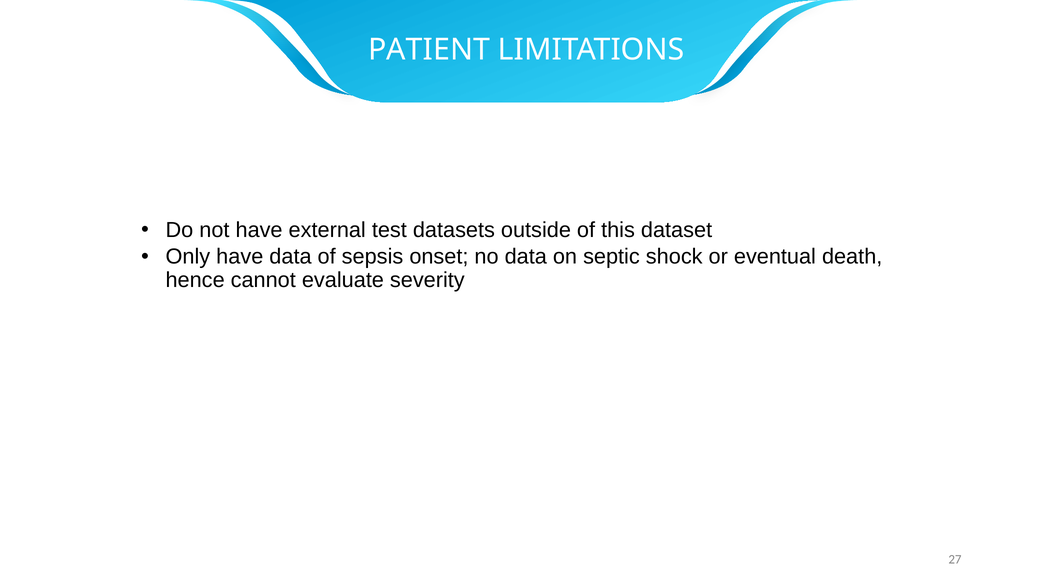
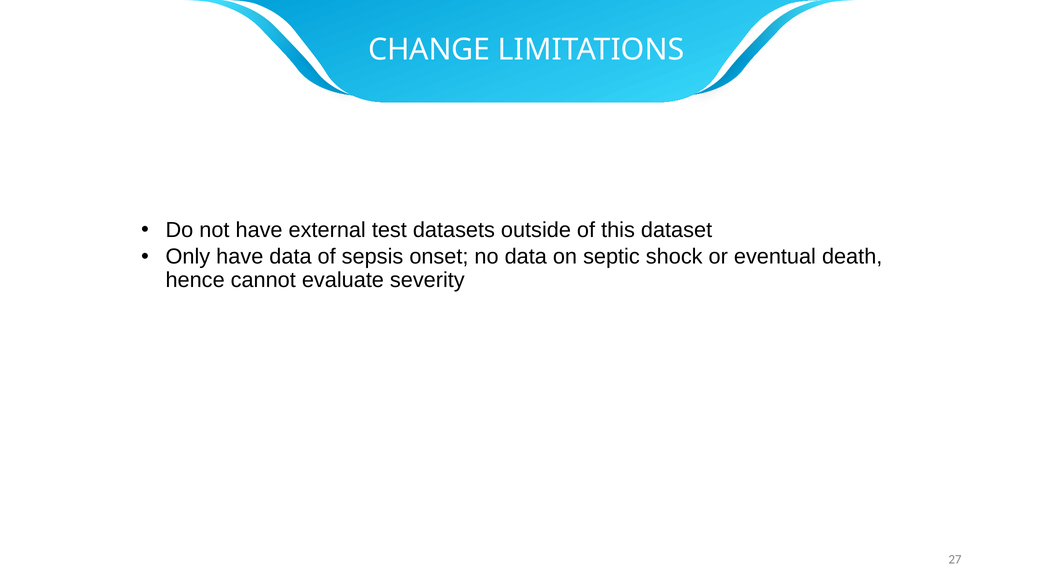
PATIENT: PATIENT -> CHANGE
